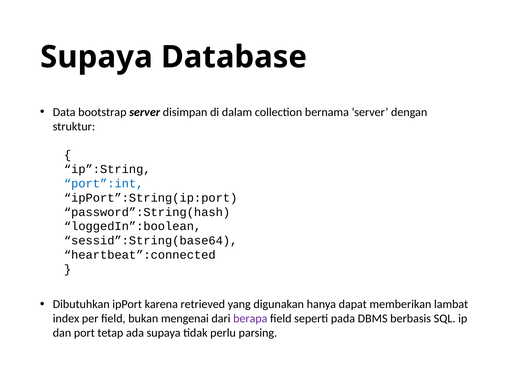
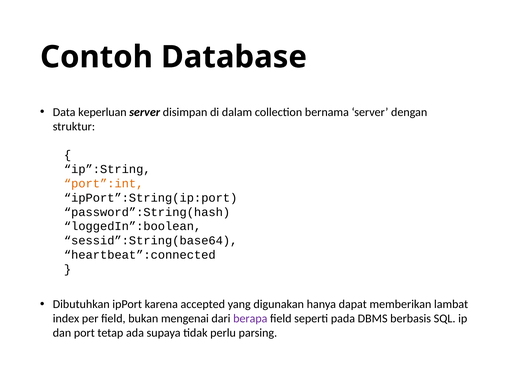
Supaya at (96, 57): Supaya -> Contoh
bootstrap: bootstrap -> keperluan
port”:int colour: blue -> orange
retrieved: retrieved -> accepted
